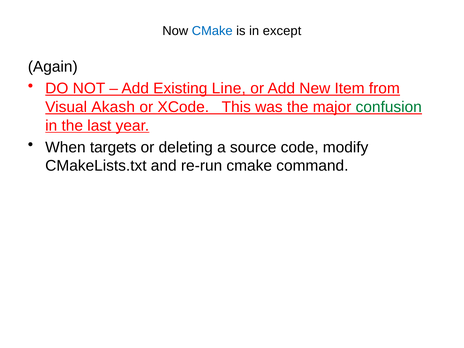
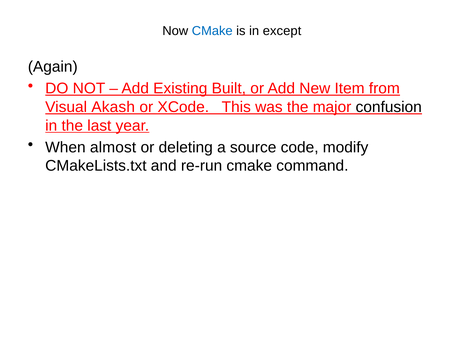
Line: Line -> Built
confusion colour: green -> black
targets: targets -> almost
